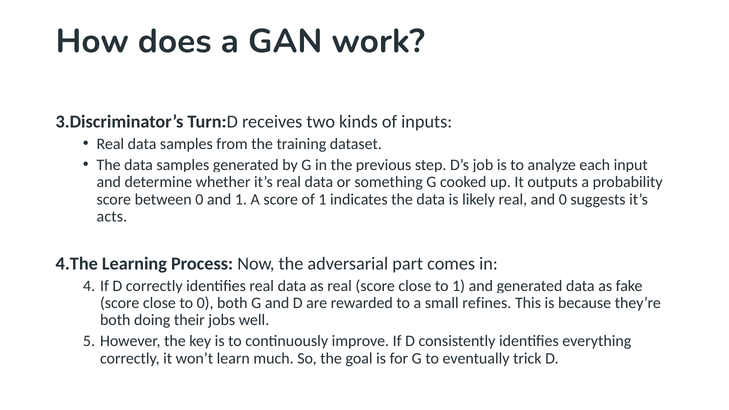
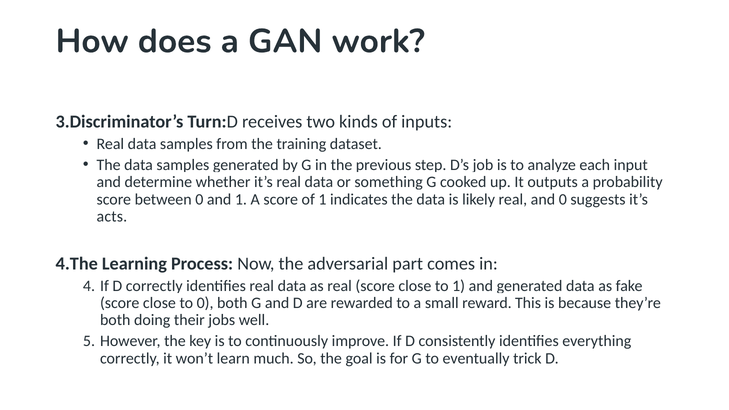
refines: refines -> reward
